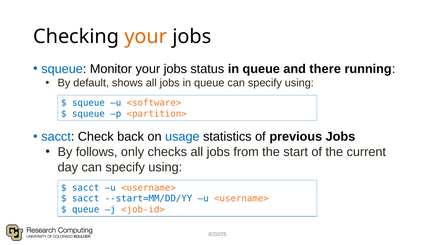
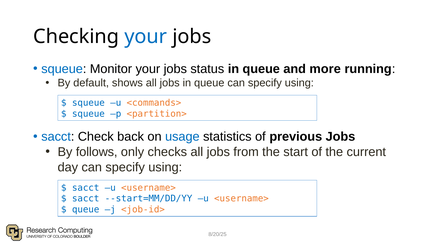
your at (146, 37) colour: orange -> blue
there: there -> more
<software>: <software> -> <commands>
